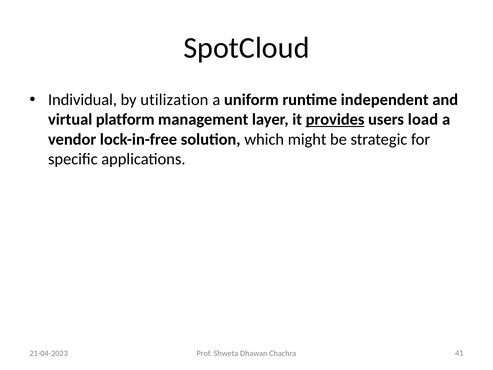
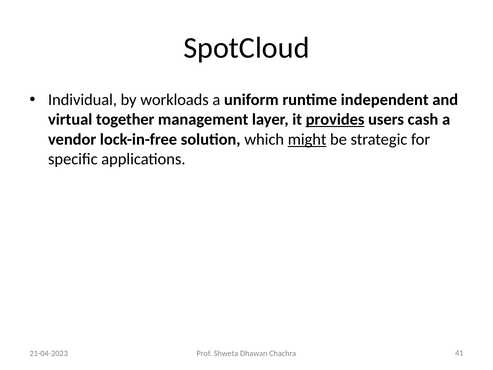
utilization: utilization -> workloads
platform: platform -> together
load: load -> cash
might underline: none -> present
